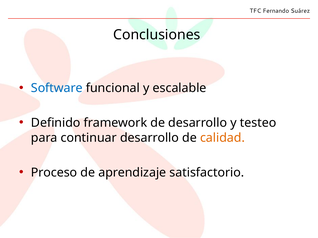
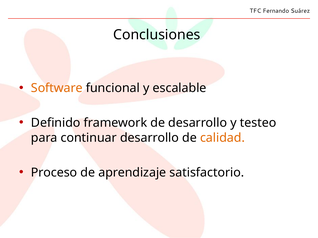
Software colour: blue -> orange
